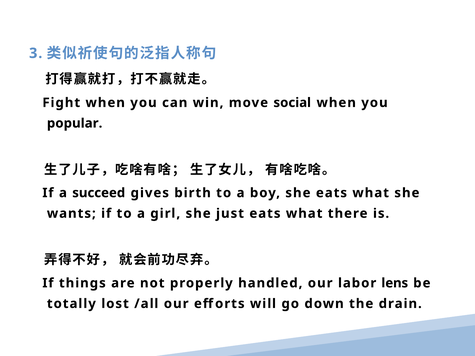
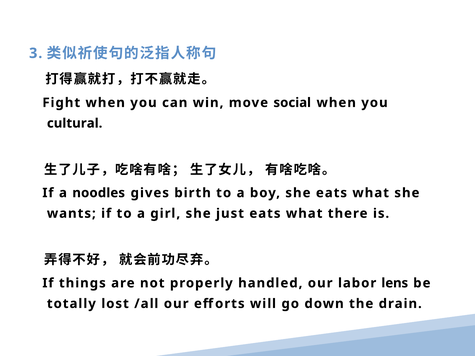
popular: popular -> cultural
succeed: succeed -> noodles
